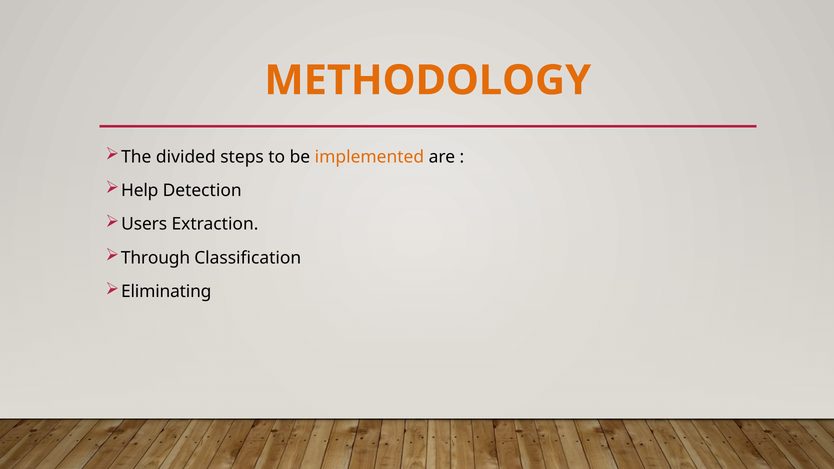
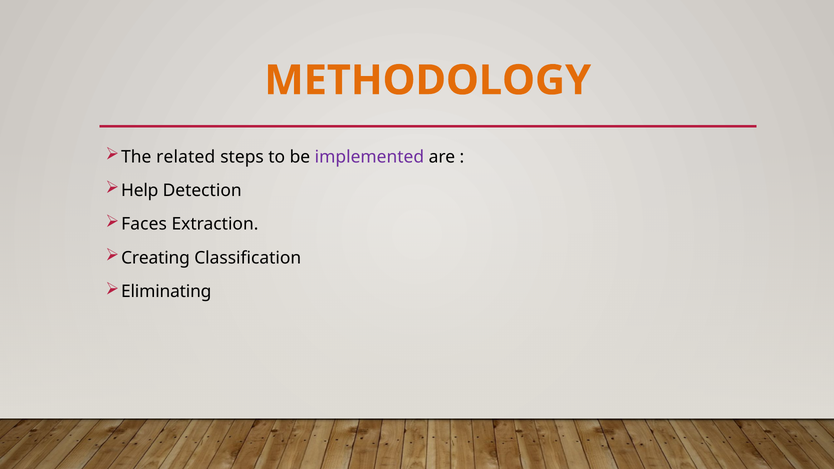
divided: divided -> related
implemented colour: orange -> purple
Users: Users -> Faces
Through: Through -> Creating
